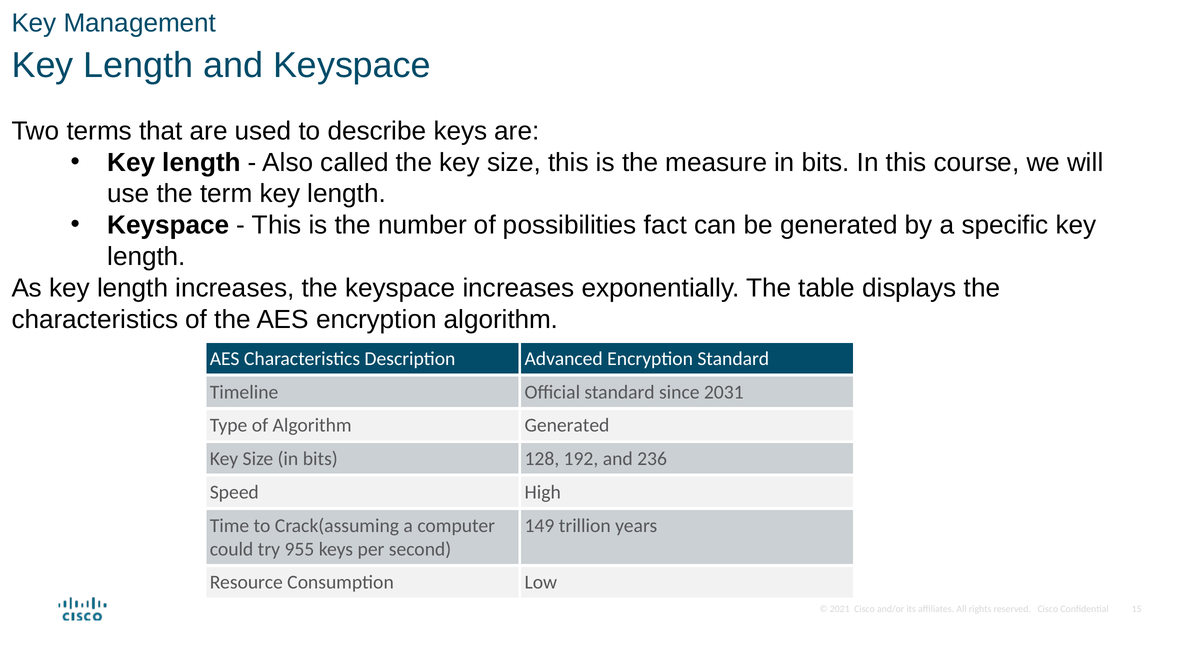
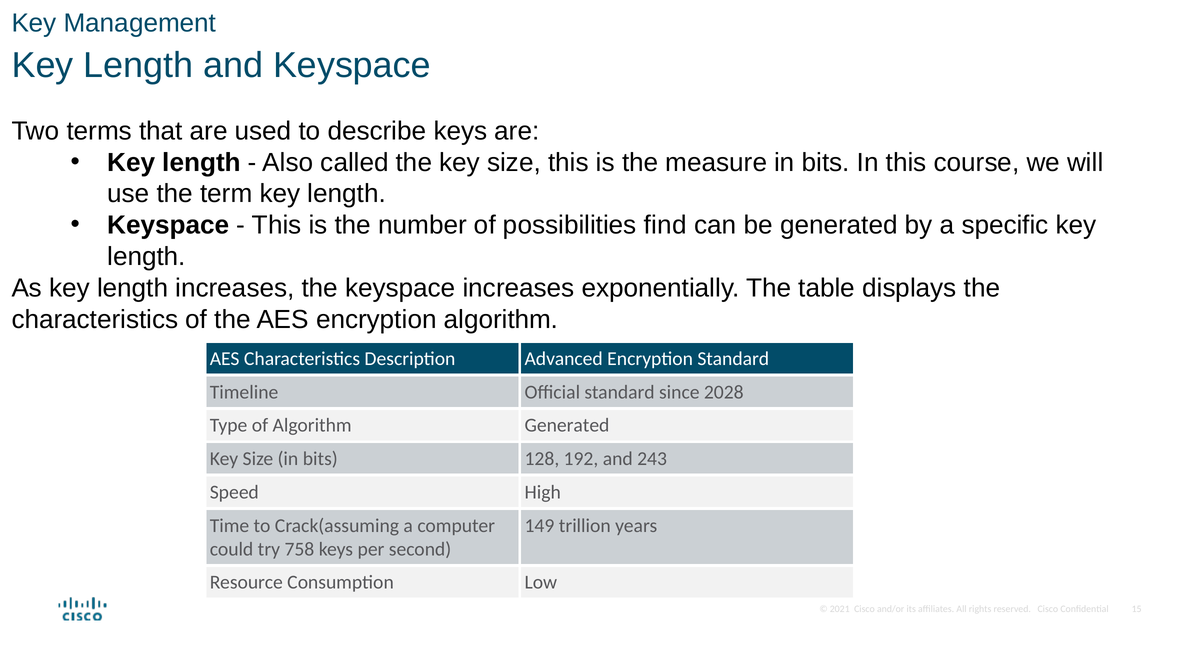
fact: fact -> find
2031: 2031 -> 2028
236: 236 -> 243
955: 955 -> 758
